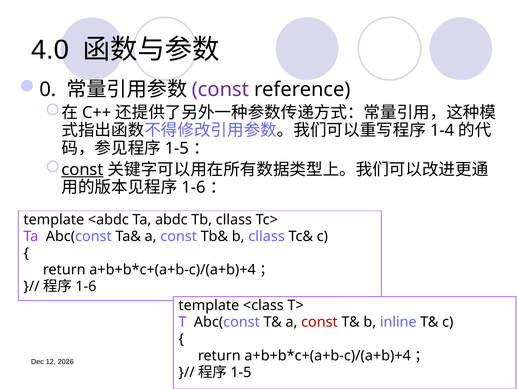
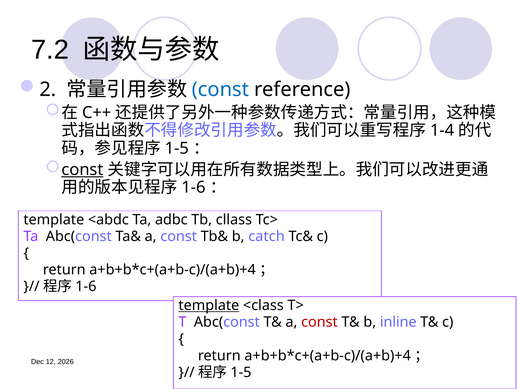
4.0: 4.0 -> 7.2
0: 0 -> 2
const at (221, 89) colour: purple -> blue
abdc: abdc -> adbc
b cllass: cllass -> catch
template at (209, 305) underline: none -> present
